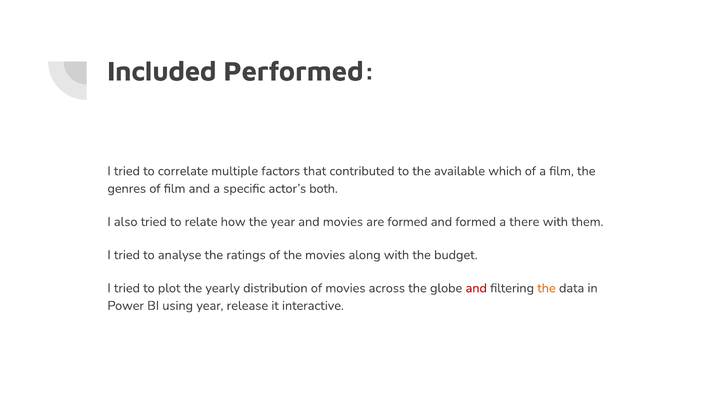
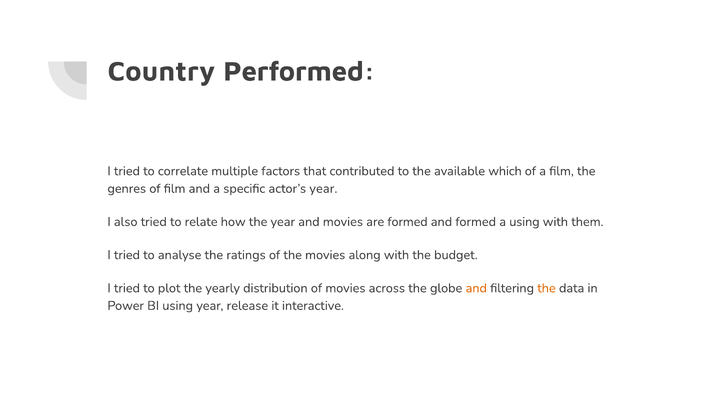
Included: Included -> Country
actor’s both: both -> year
a there: there -> using
and at (476, 288) colour: red -> orange
